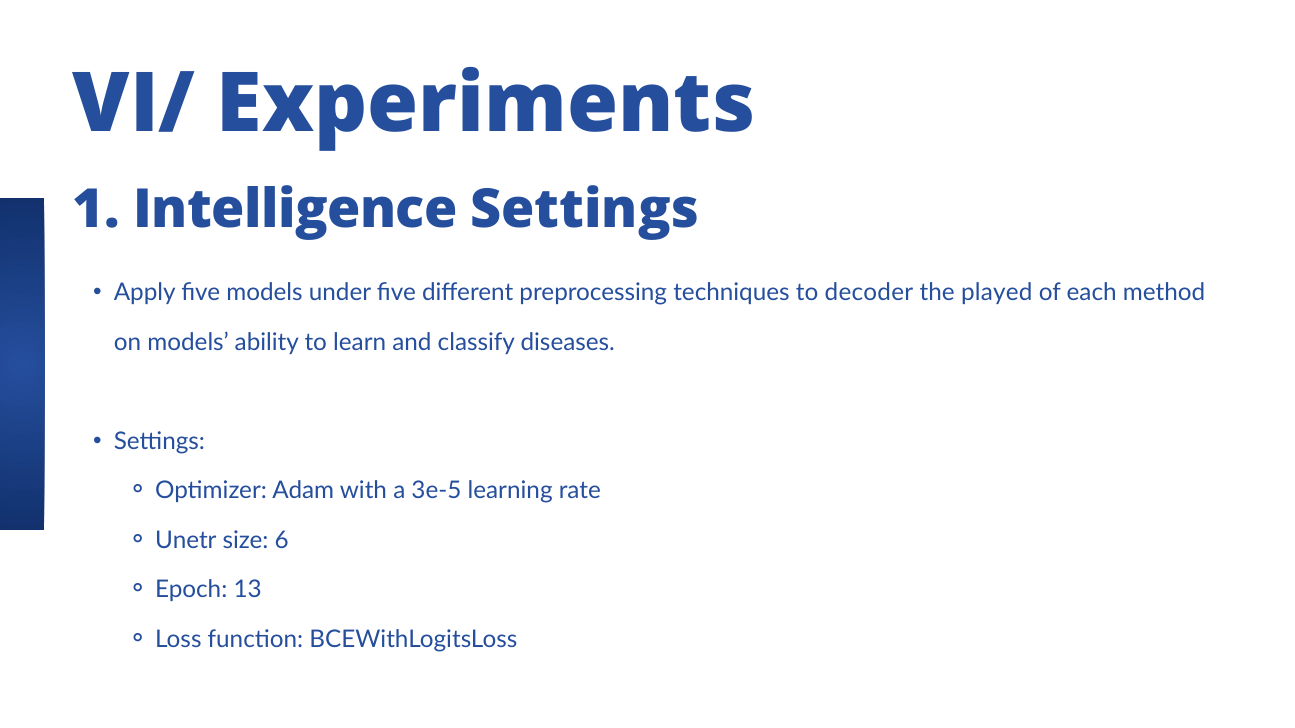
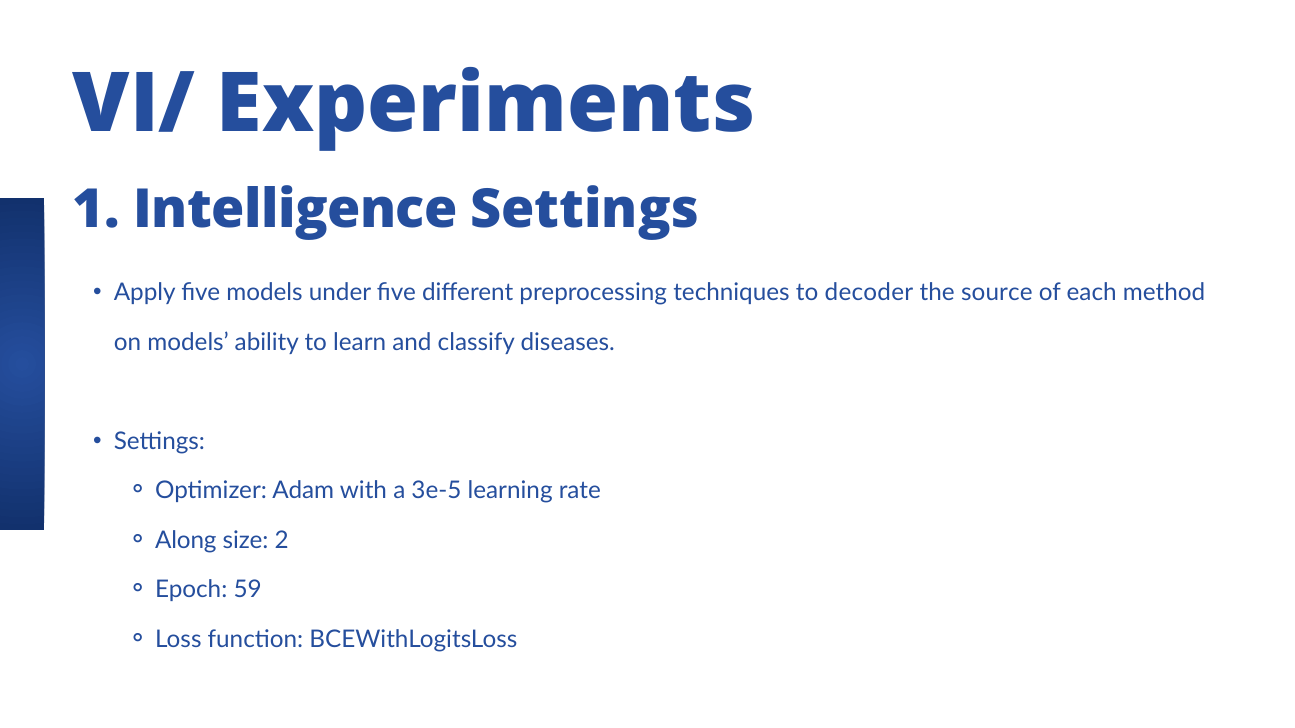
played: played -> source
Unetr: Unetr -> Along
6: 6 -> 2
13: 13 -> 59
